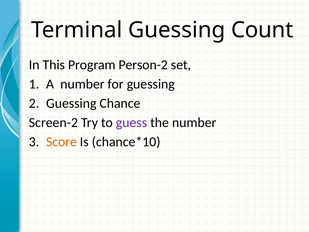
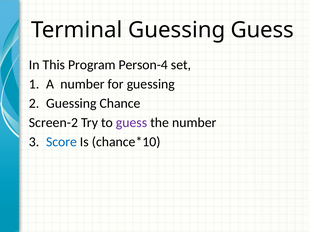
Guessing Count: Count -> Guess
Person-2: Person-2 -> Person-4
Score colour: orange -> blue
